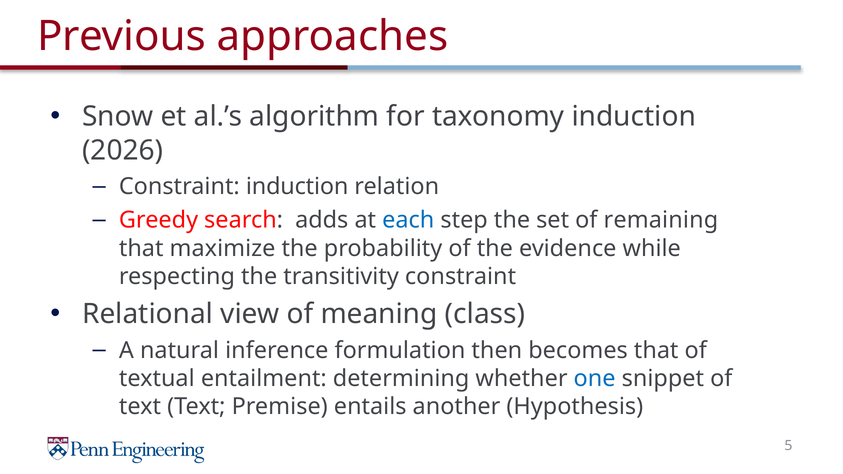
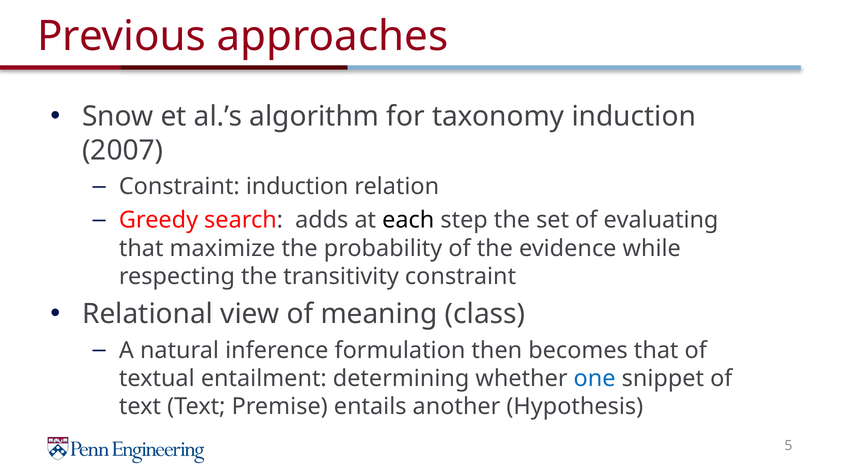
2026: 2026 -> 2007
each colour: blue -> black
remaining: remaining -> evaluating
